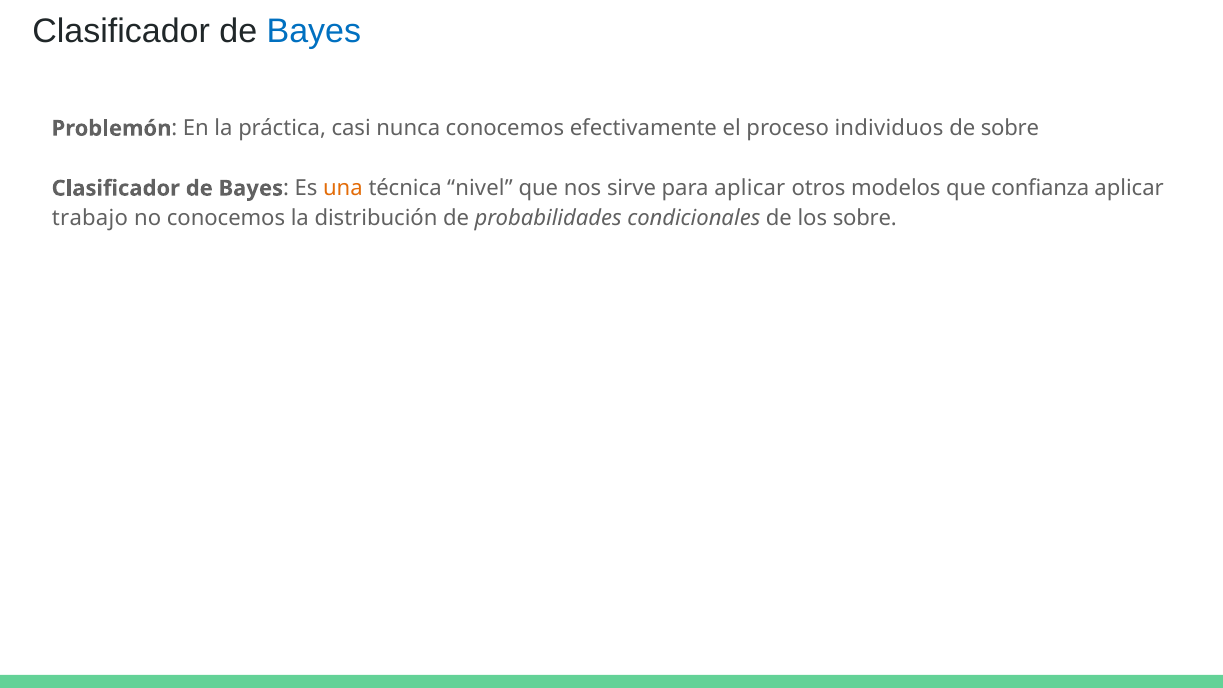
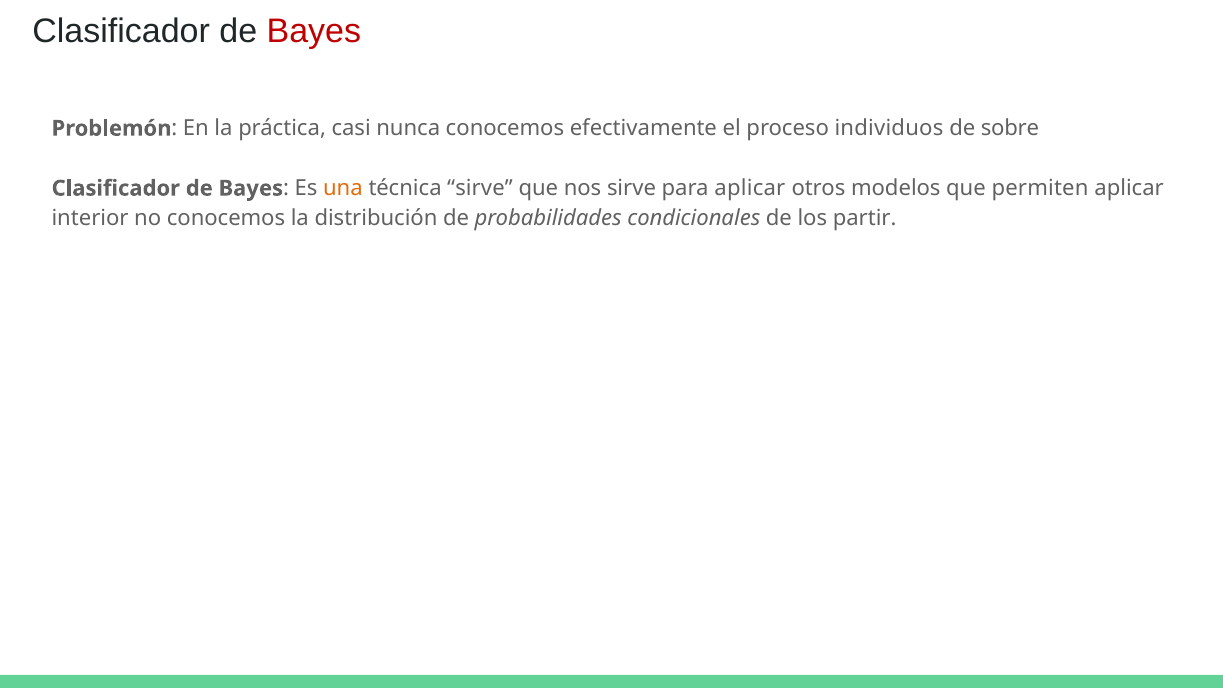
Bayes at (314, 32) colour: blue -> red
técnica nivel: nivel -> sirve
confianza: confianza -> permiten
trabajo: trabajo -> interior
los sobre: sobre -> partir
